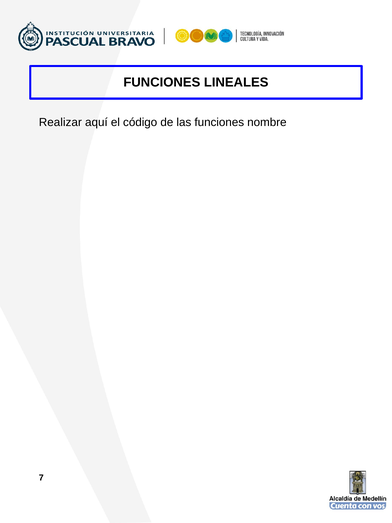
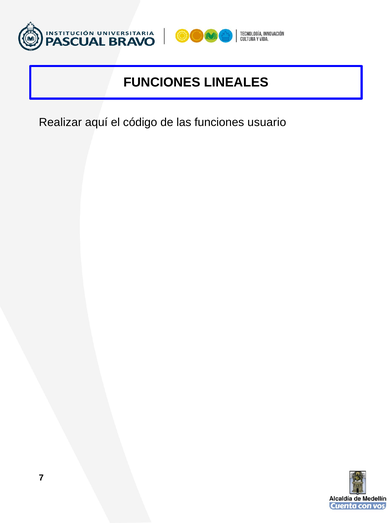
nombre: nombre -> usuario
